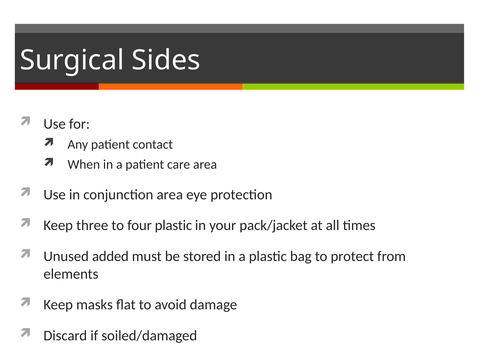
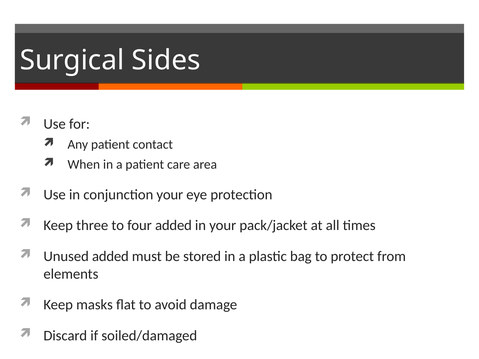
conjunction area: area -> your
four plastic: plastic -> added
